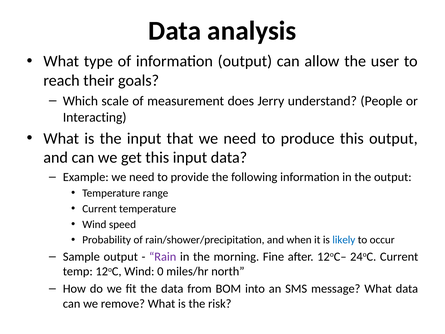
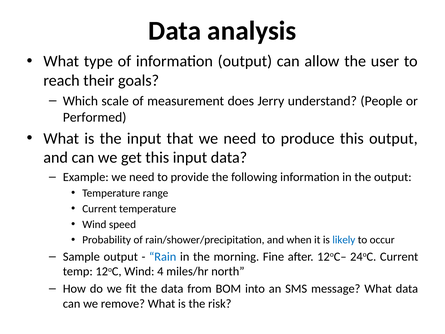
Interacting: Interacting -> Performed
Rain colour: purple -> blue
0: 0 -> 4
